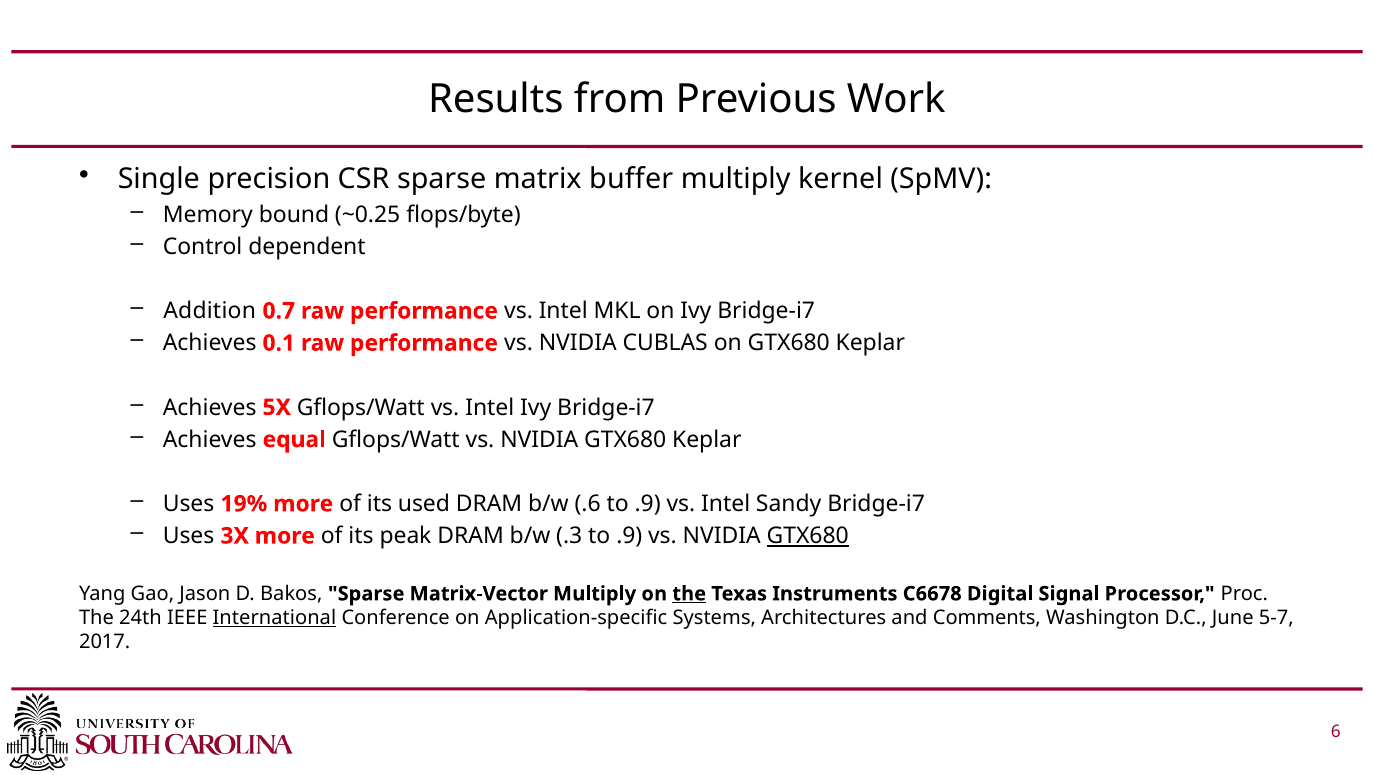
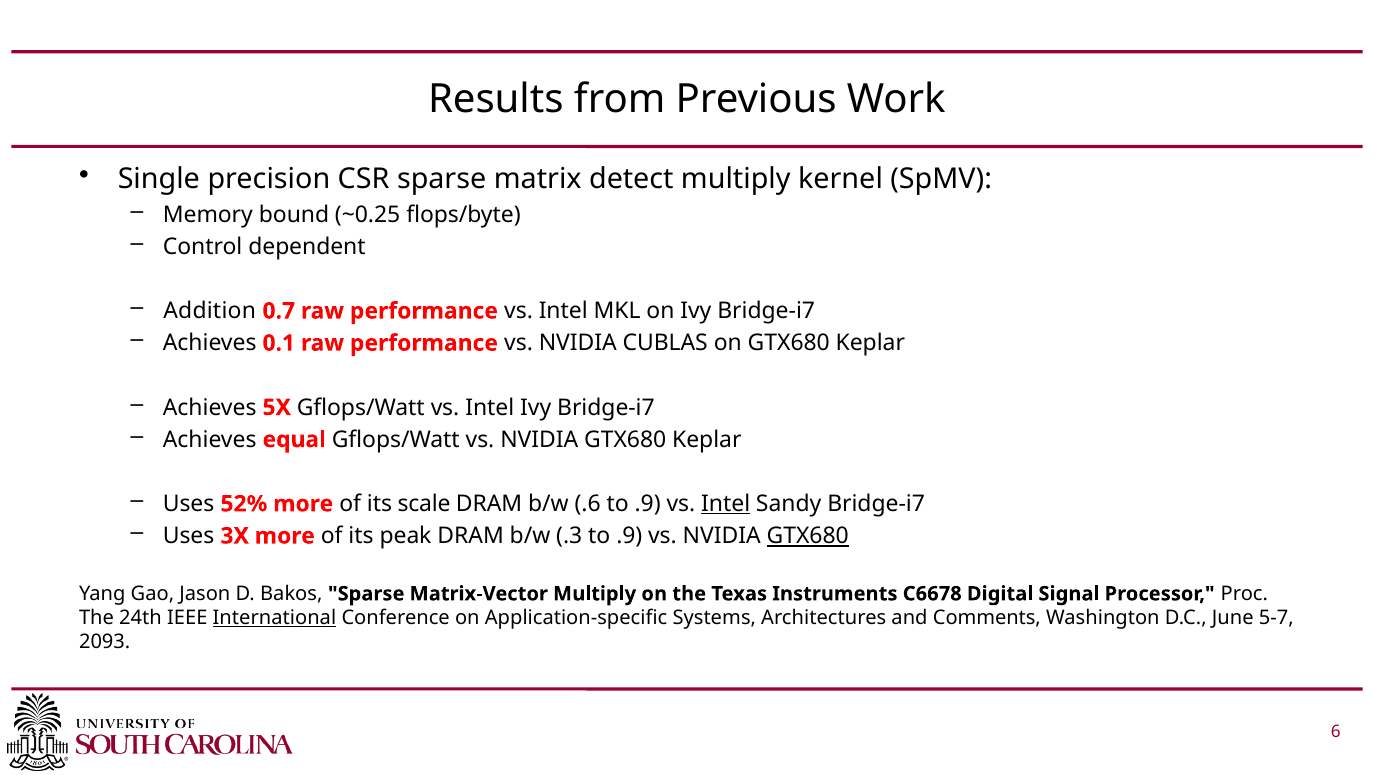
buffer: buffer -> detect
19%: 19% -> 52%
used: used -> scale
Intel at (726, 504) underline: none -> present
the at (689, 594) underline: present -> none
2017: 2017 -> 2093
